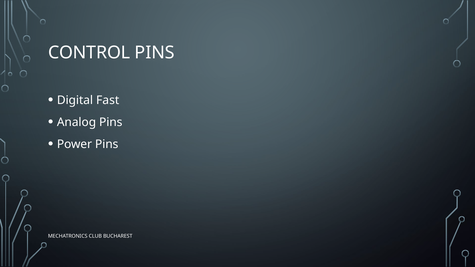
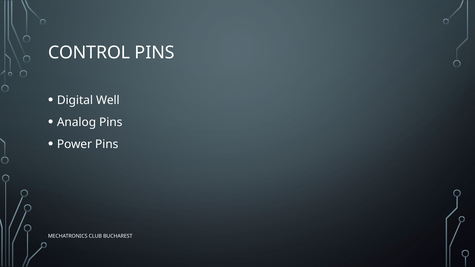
Fast: Fast -> Well
